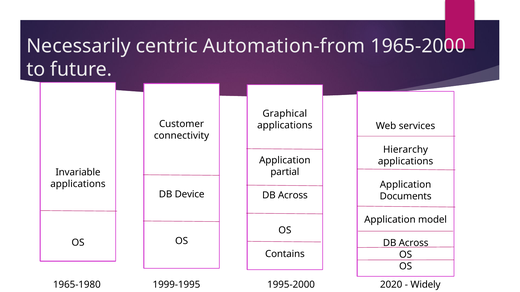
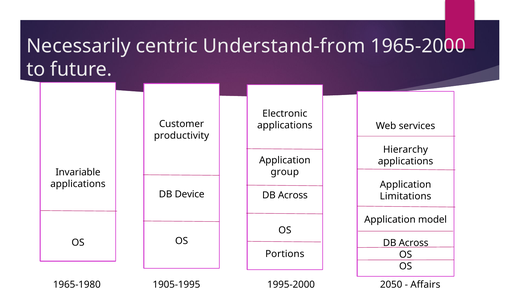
Automation-from: Automation-from -> Understand-from
Graphical: Graphical -> Electronic
connectivity: connectivity -> productivity
partial: partial -> group
Documents: Documents -> Limitations
Contains: Contains -> Portions
1999-1995: 1999-1995 -> 1905-1995
2020: 2020 -> 2050
Widely: Widely -> Affairs
